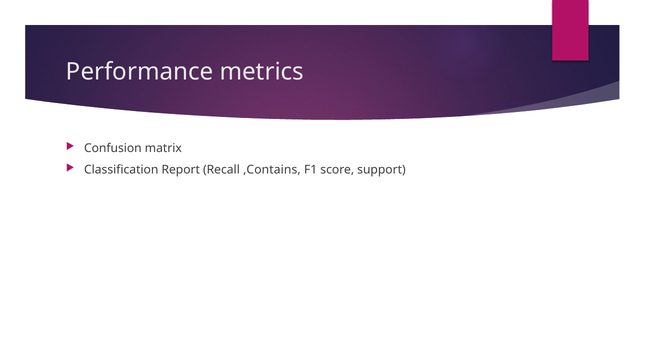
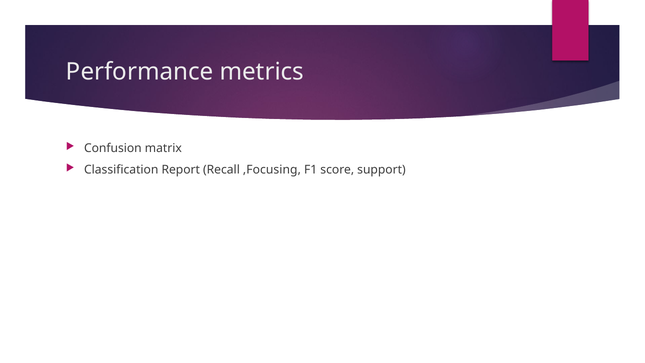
,Contains: ,Contains -> ,Focusing
